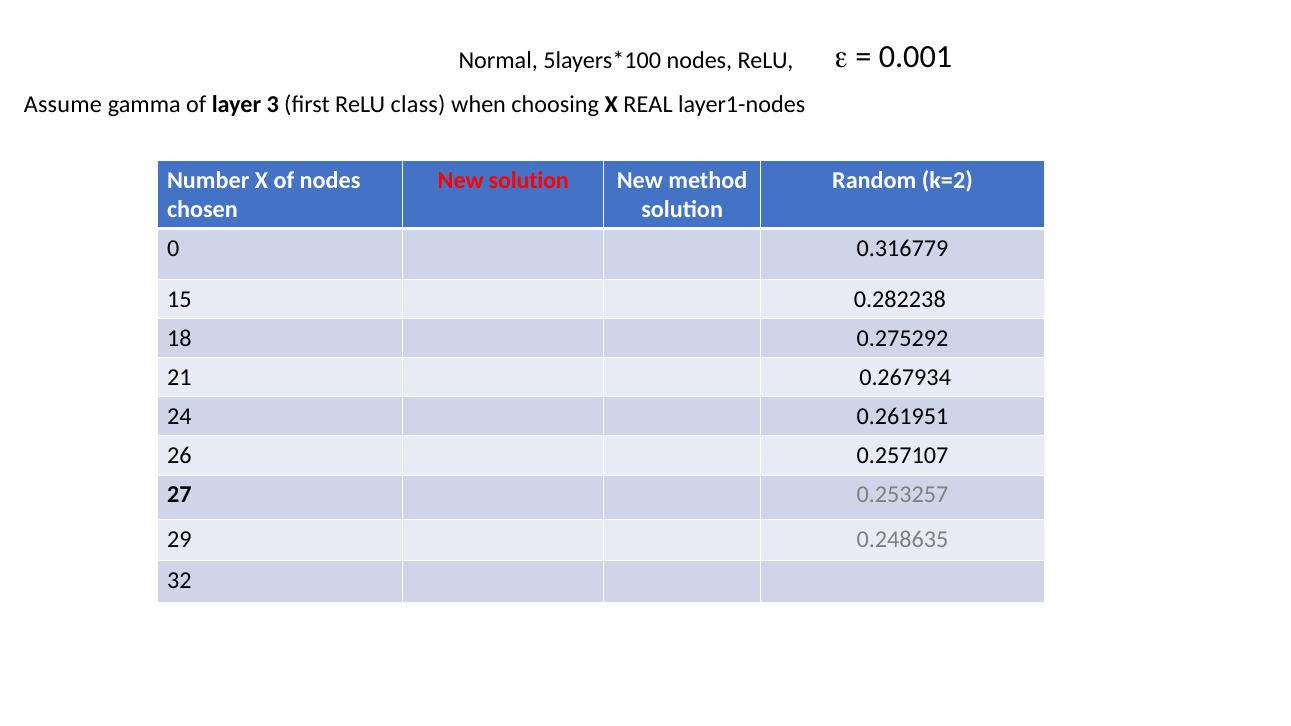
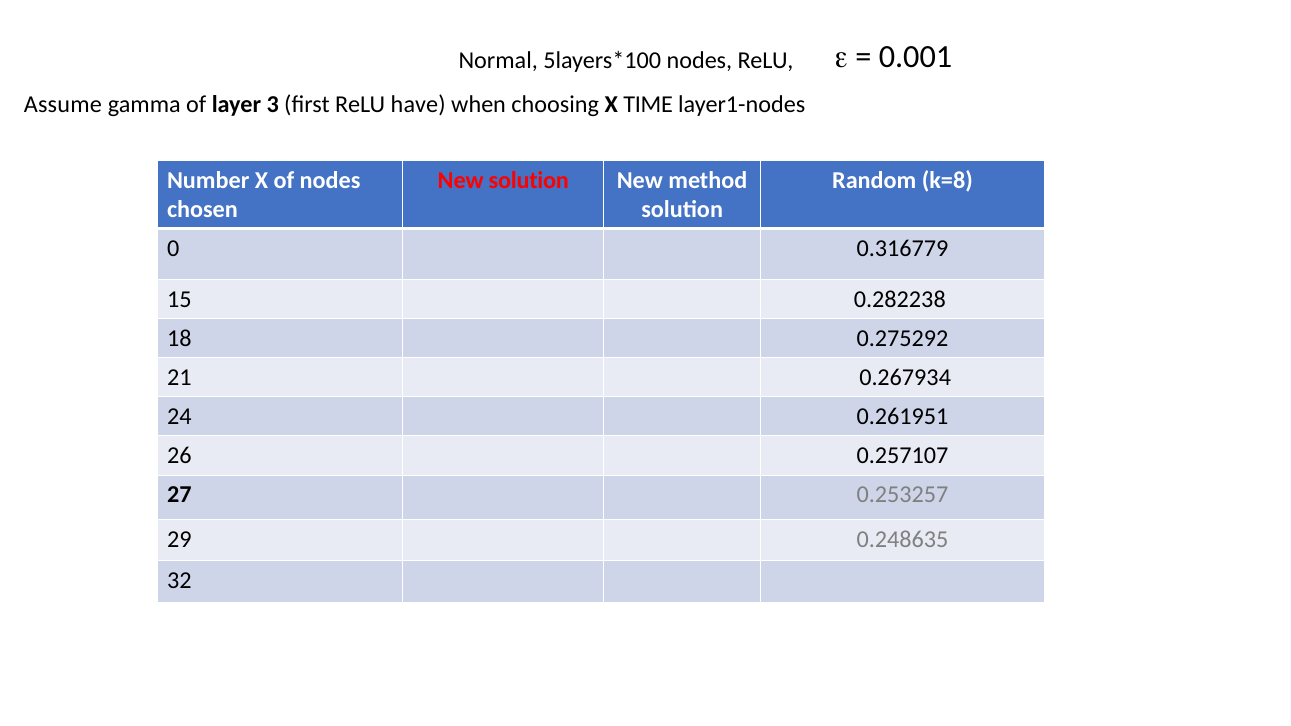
class: class -> have
REAL: REAL -> TIME
k=2: k=2 -> k=8
